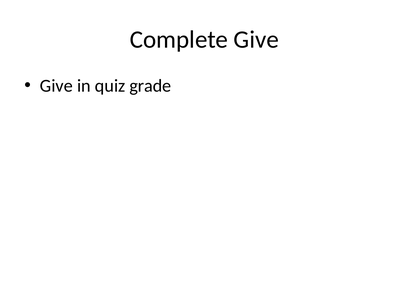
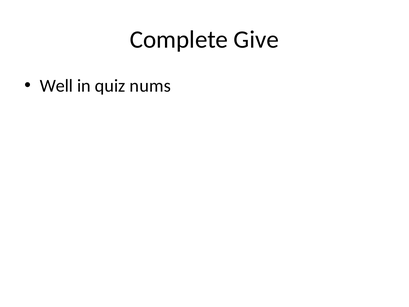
Give at (56, 86): Give -> Well
grade: grade -> nums
